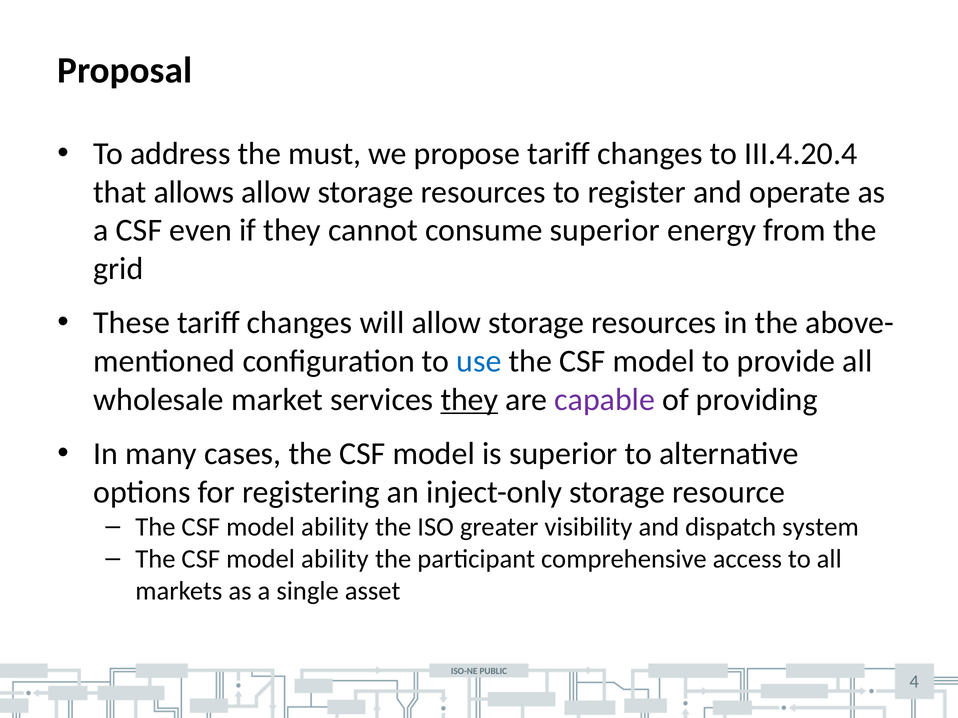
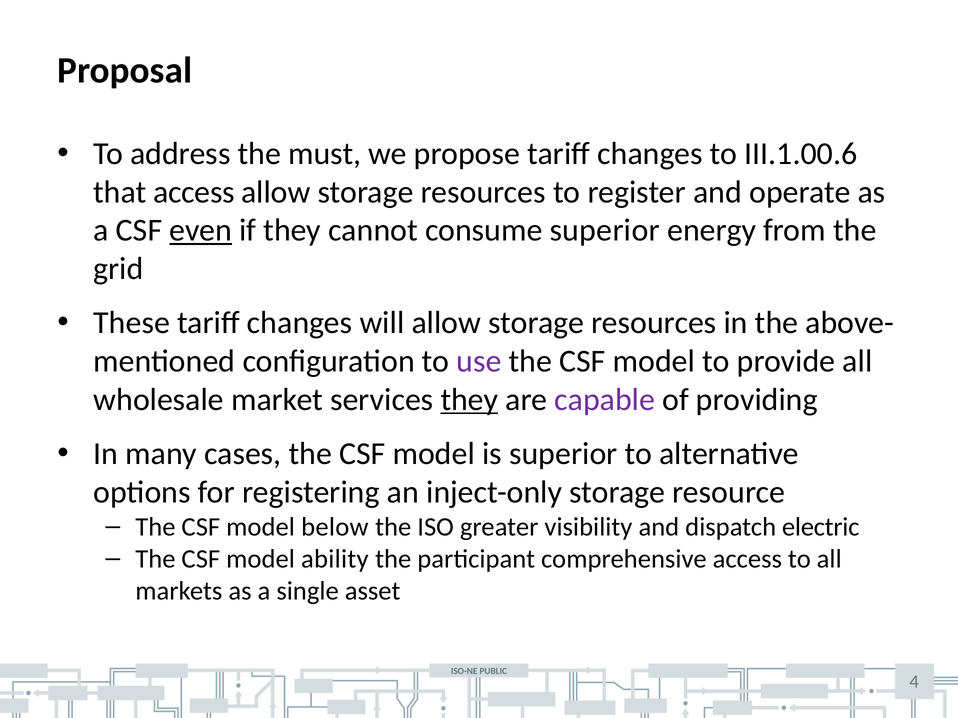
III.4.20.4: III.4.20.4 -> III.1.00.6
that allows: allows -> access
even underline: none -> present
use colour: blue -> purple
ability at (335, 527): ability -> below
system: system -> electric
